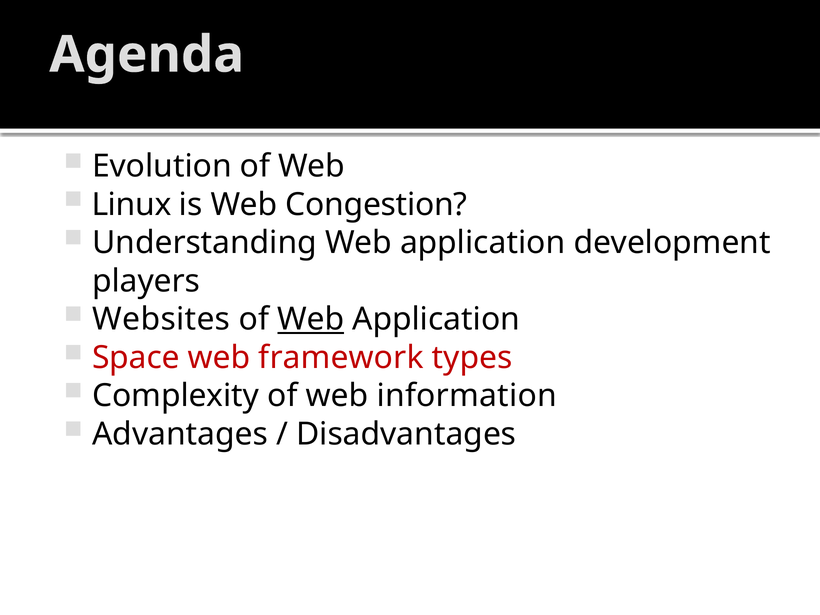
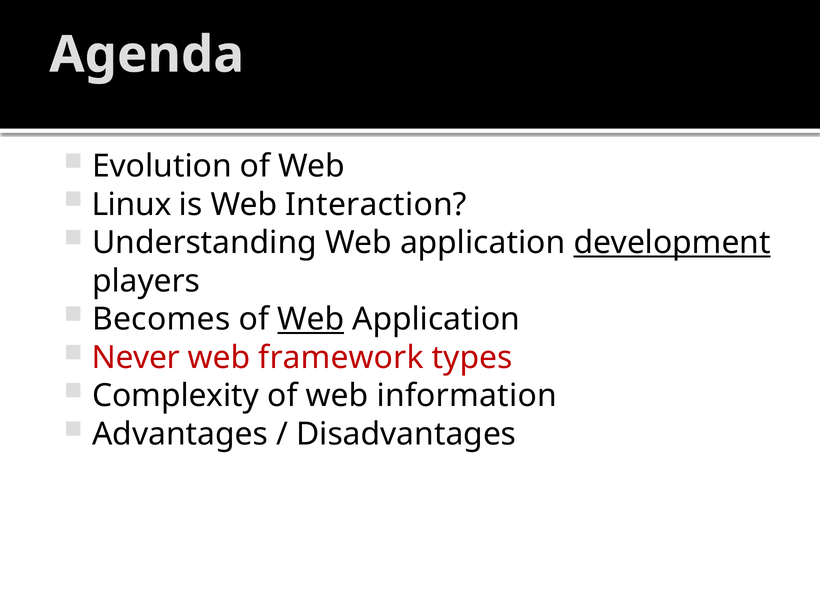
Congestion: Congestion -> Interaction
development underline: none -> present
Websites: Websites -> Becomes
Space: Space -> Never
